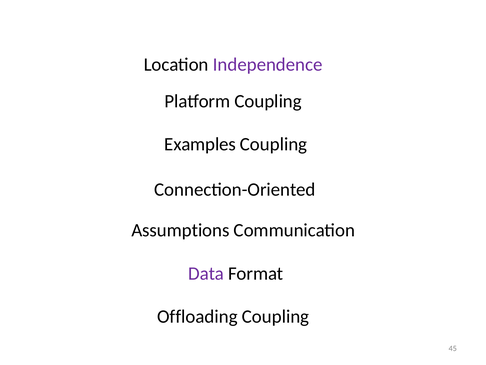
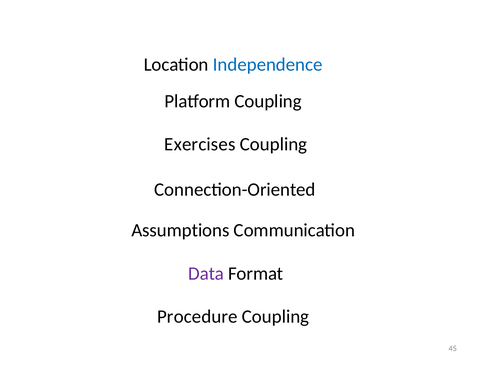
Independence colour: purple -> blue
Examples: Examples -> Exercises
Offloading: Offloading -> Procedure
